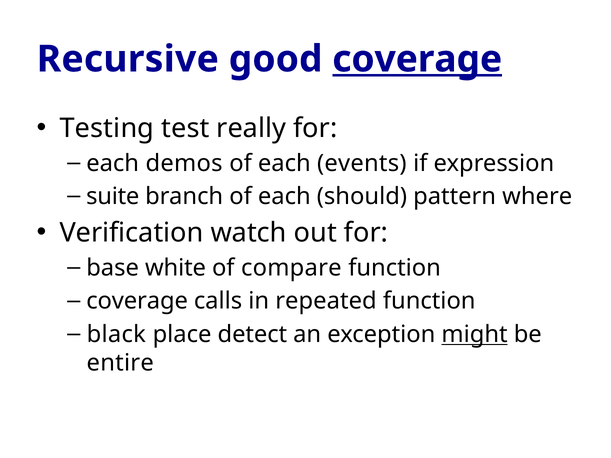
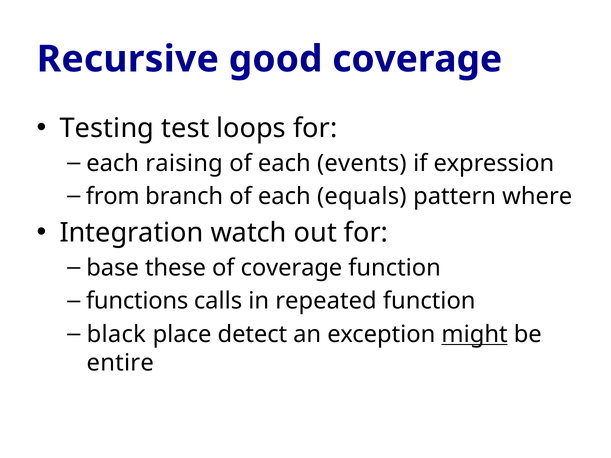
coverage at (417, 59) underline: present -> none
really: really -> loops
demos: demos -> raising
suite: suite -> from
should: should -> equals
Verification: Verification -> Integration
white: white -> these
of compare: compare -> coverage
coverage at (137, 301): coverage -> functions
